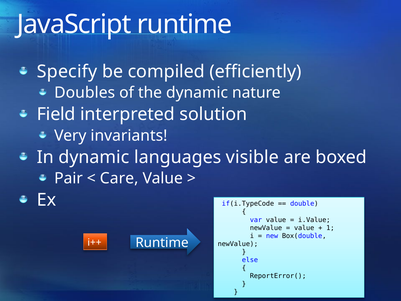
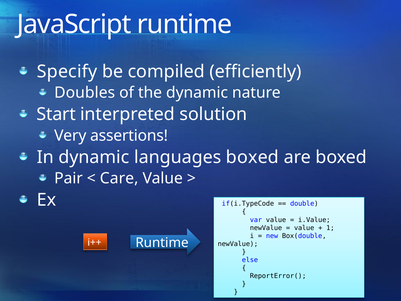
Field: Field -> Start
invariants: invariants -> assertions
languages visible: visible -> boxed
